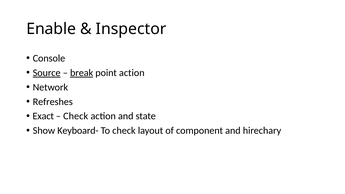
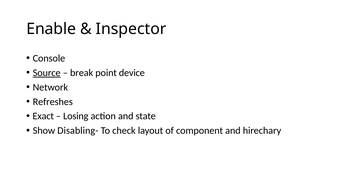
break underline: present -> none
point action: action -> device
Check at (76, 116): Check -> Losing
Keyboard-: Keyboard- -> Disabling-
